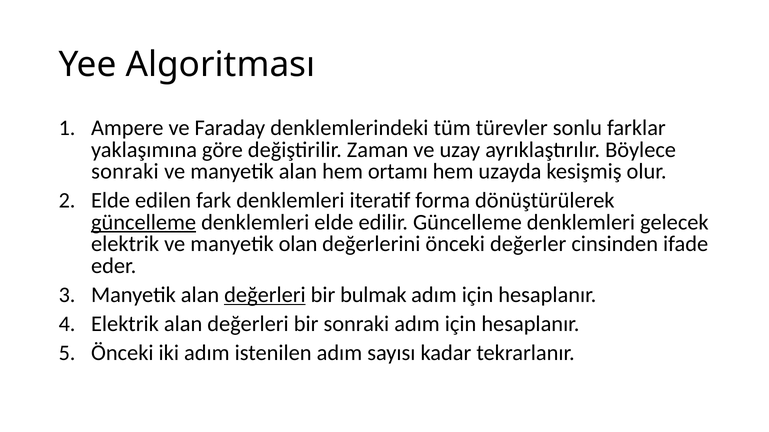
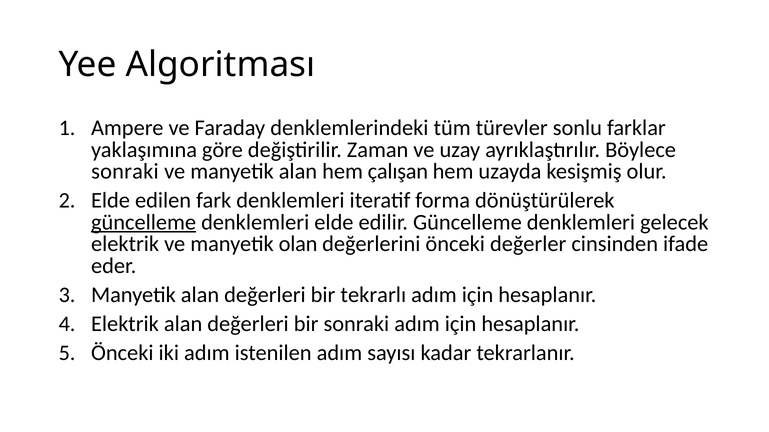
ortamı: ortamı -> çalışan
değerleri at (265, 295) underline: present -> none
bulmak: bulmak -> tekrarlı
